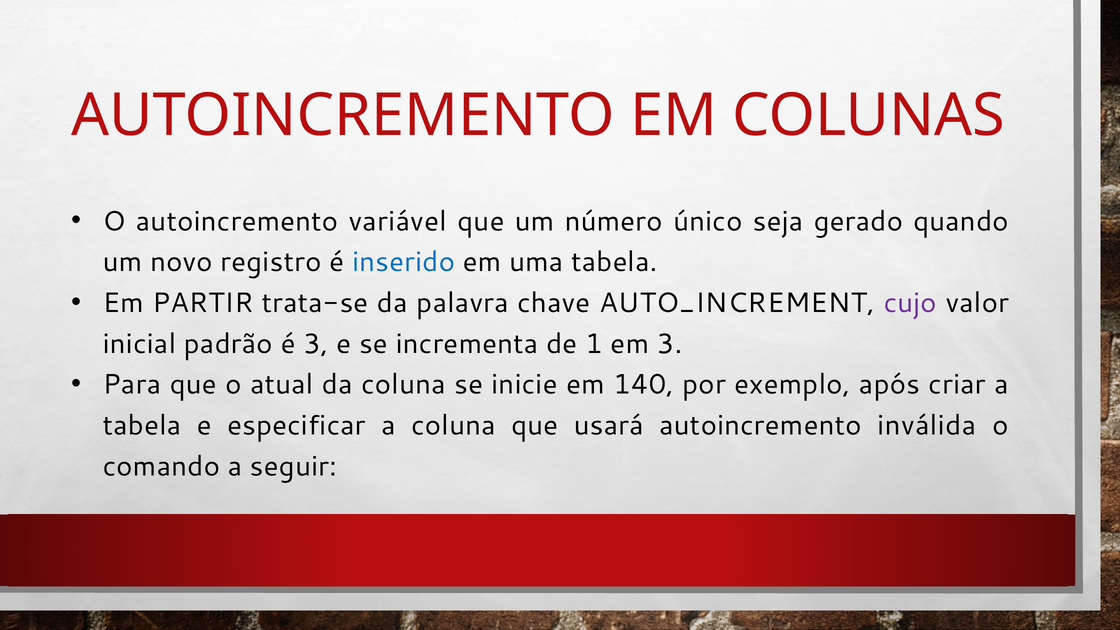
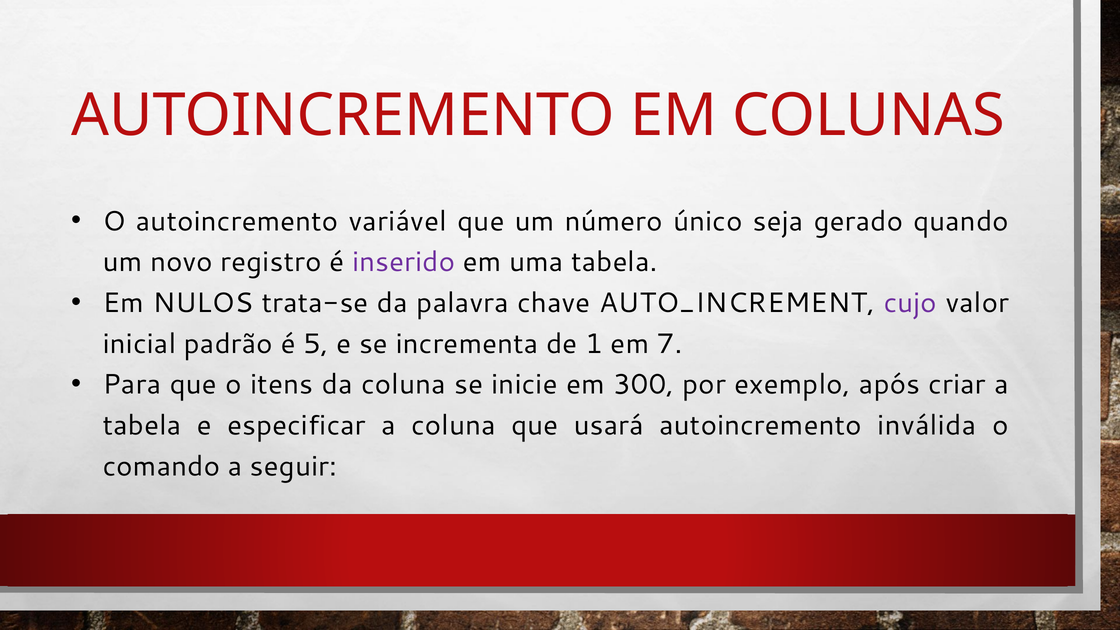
inserido colour: blue -> purple
PARTIR: PARTIR -> NULOS
é 3: 3 -> 5
em 3: 3 -> 7
atual: atual -> itens
140: 140 -> 300
